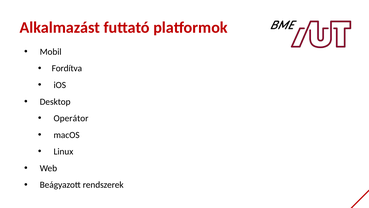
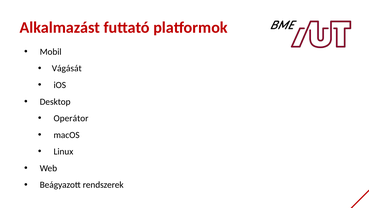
Fordítva: Fordítva -> Vágását
